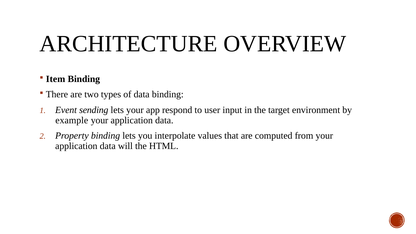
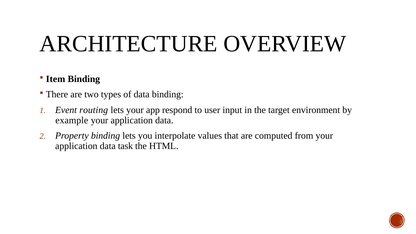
sending: sending -> routing
will: will -> task
